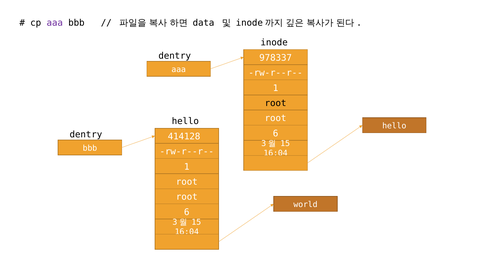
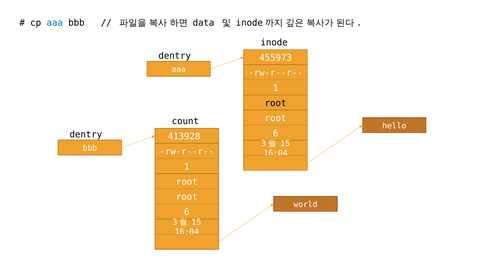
aaa at (55, 23) colour: purple -> blue
978337: 978337 -> 455973
hello at (185, 121): hello -> count
414128: 414128 -> 413928
